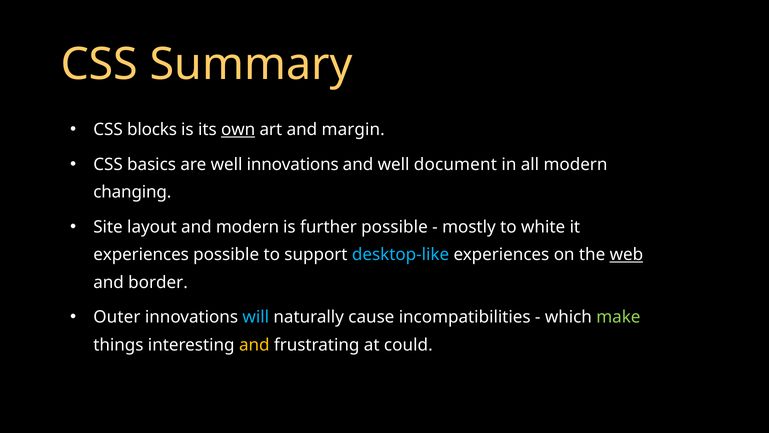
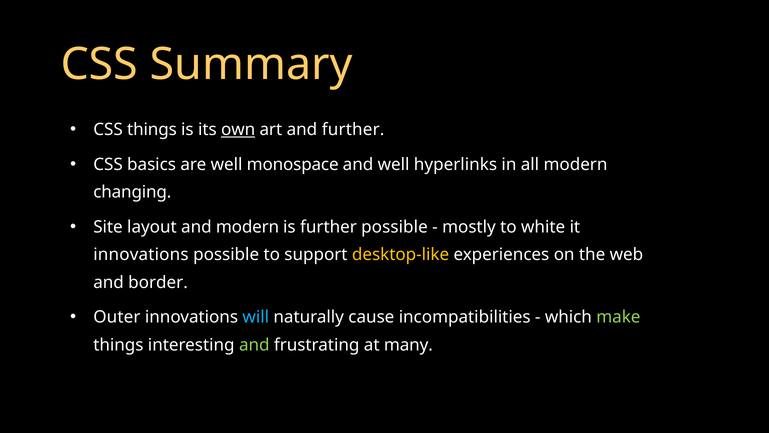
CSS blocks: blocks -> things
and margin: margin -> further
well innovations: innovations -> monospace
document: document -> hyperlinks
experiences at (141, 254): experiences -> innovations
desktop-like colour: light blue -> yellow
web underline: present -> none
and at (254, 345) colour: yellow -> light green
could: could -> many
